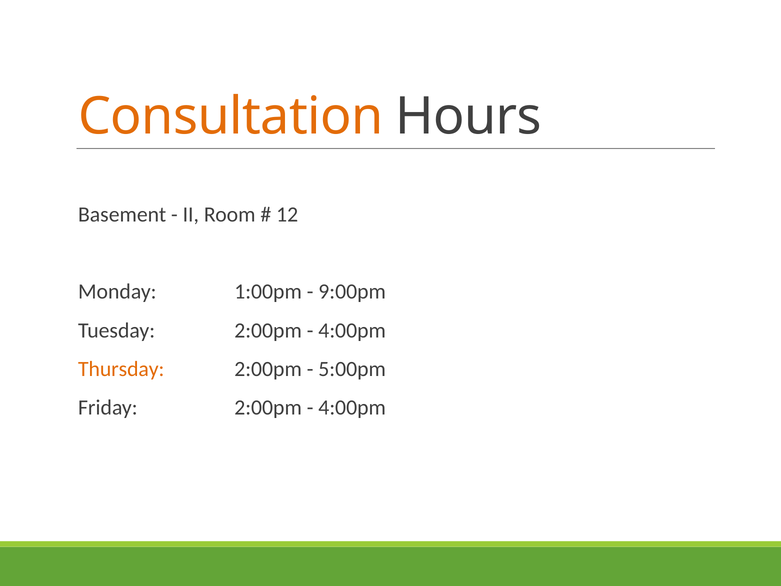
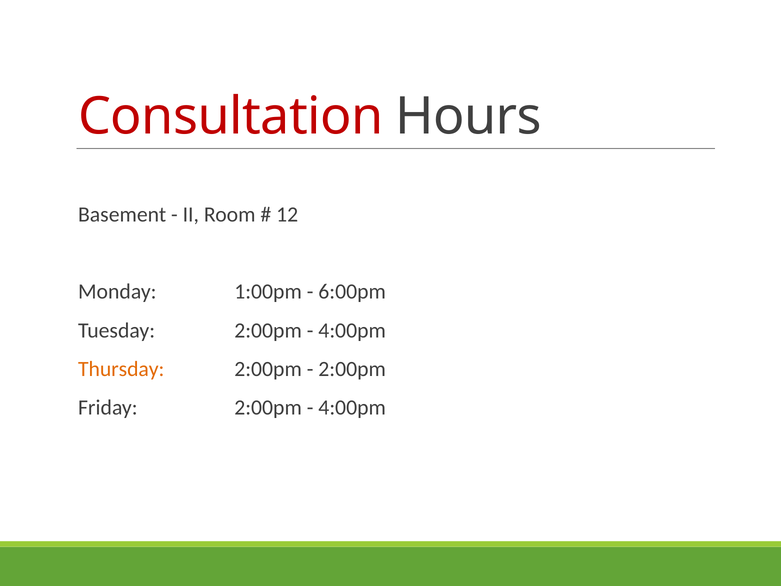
Consultation colour: orange -> red
9:00pm: 9:00pm -> 6:00pm
5:00pm at (352, 369): 5:00pm -> 2:00pm
